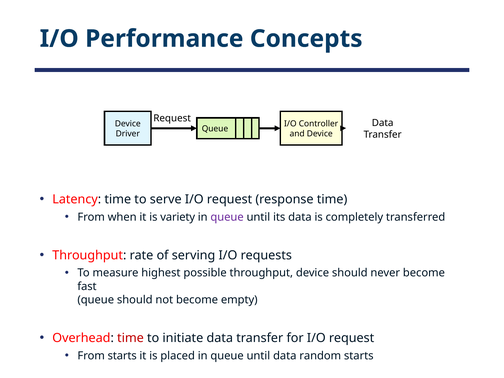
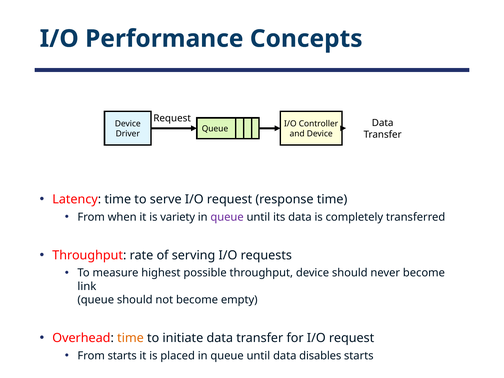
fast: fast -> link
time at (130, 338) colour: red -> orange
random: random -> disables
